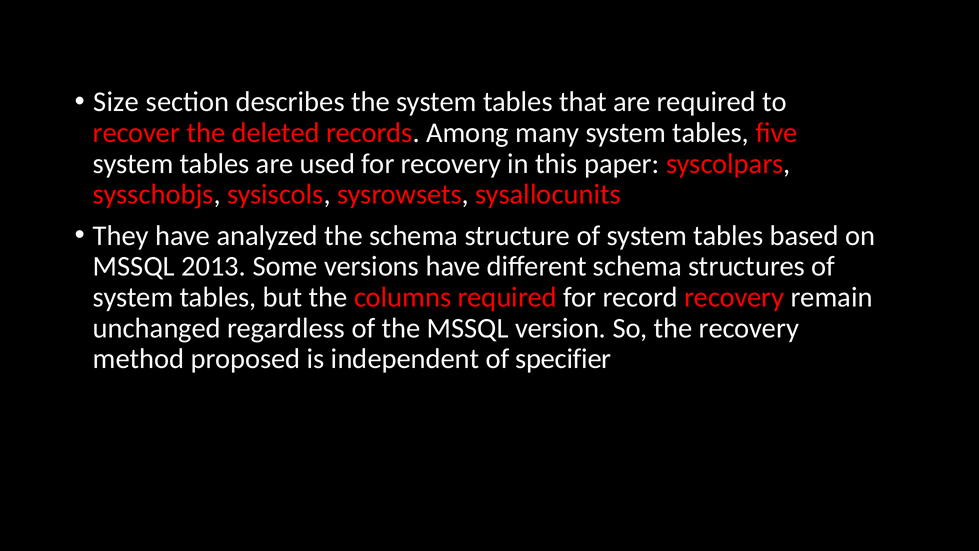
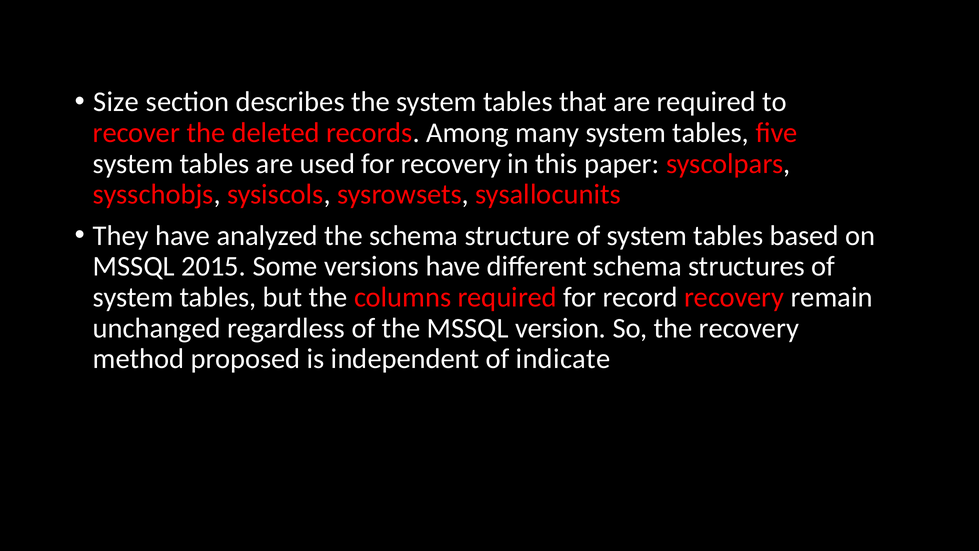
2013: 2013 -> 2015
specifier: specifier -> indicate
